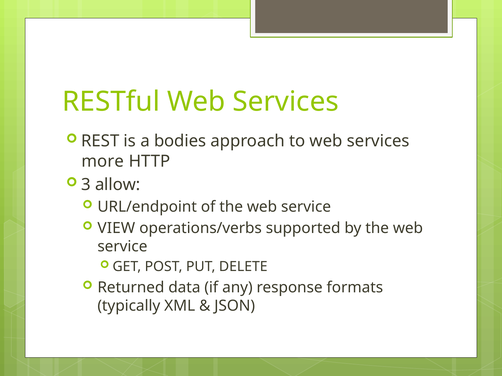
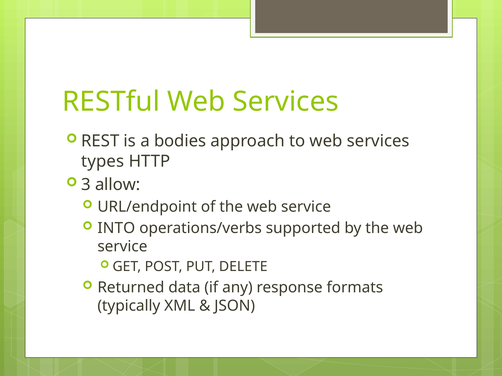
more: more -> types
VIEW: VIEW -> INTO
